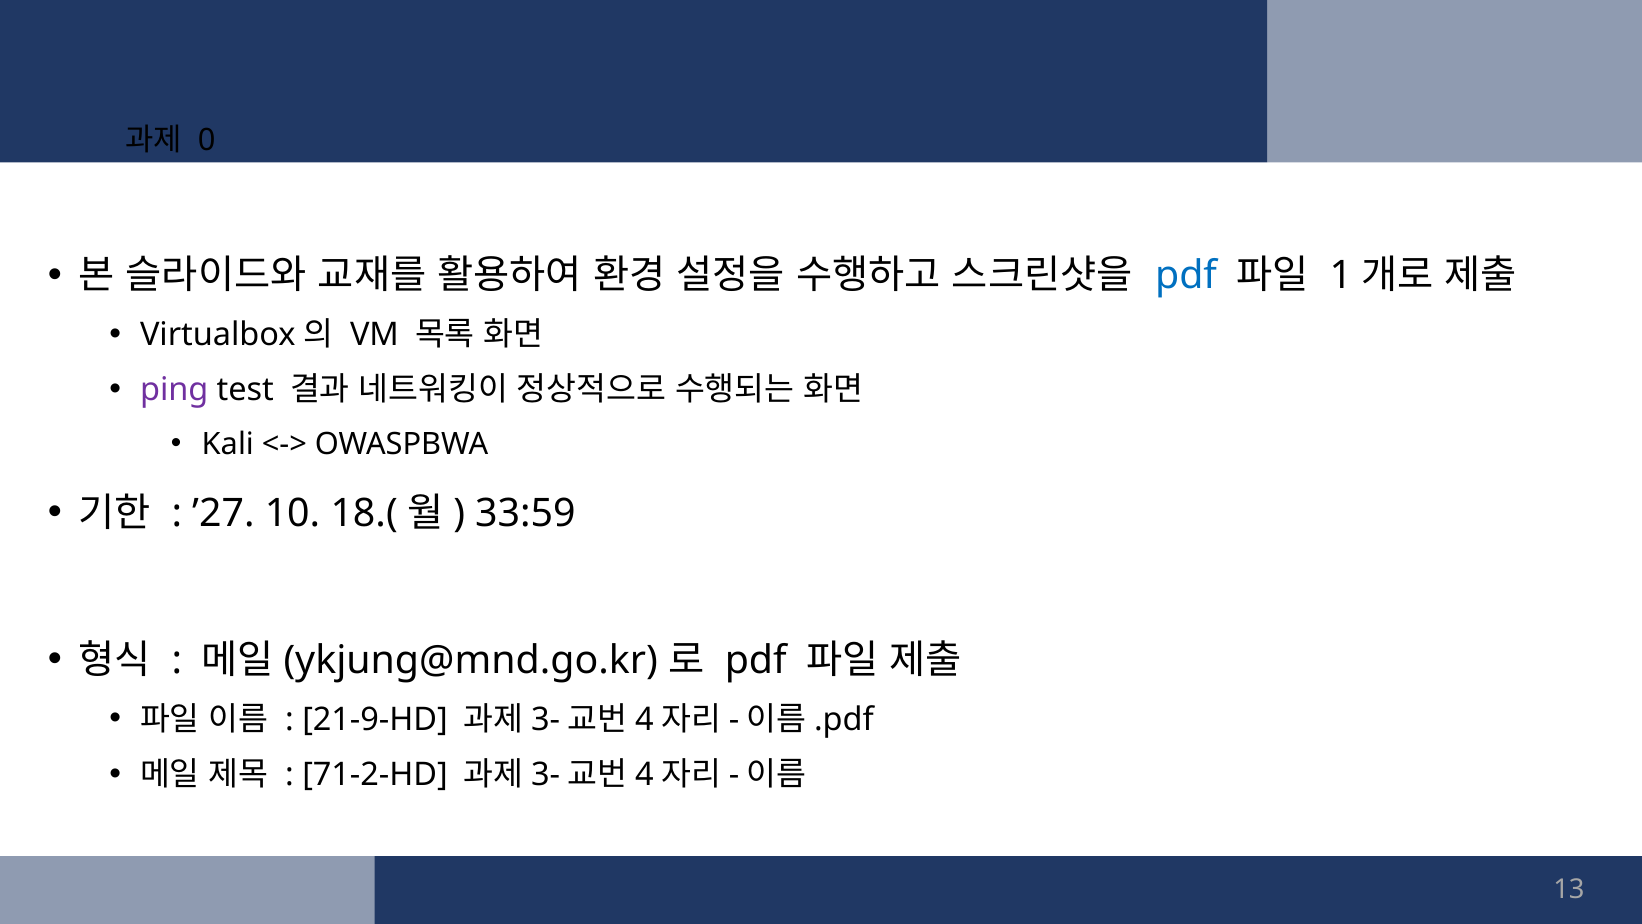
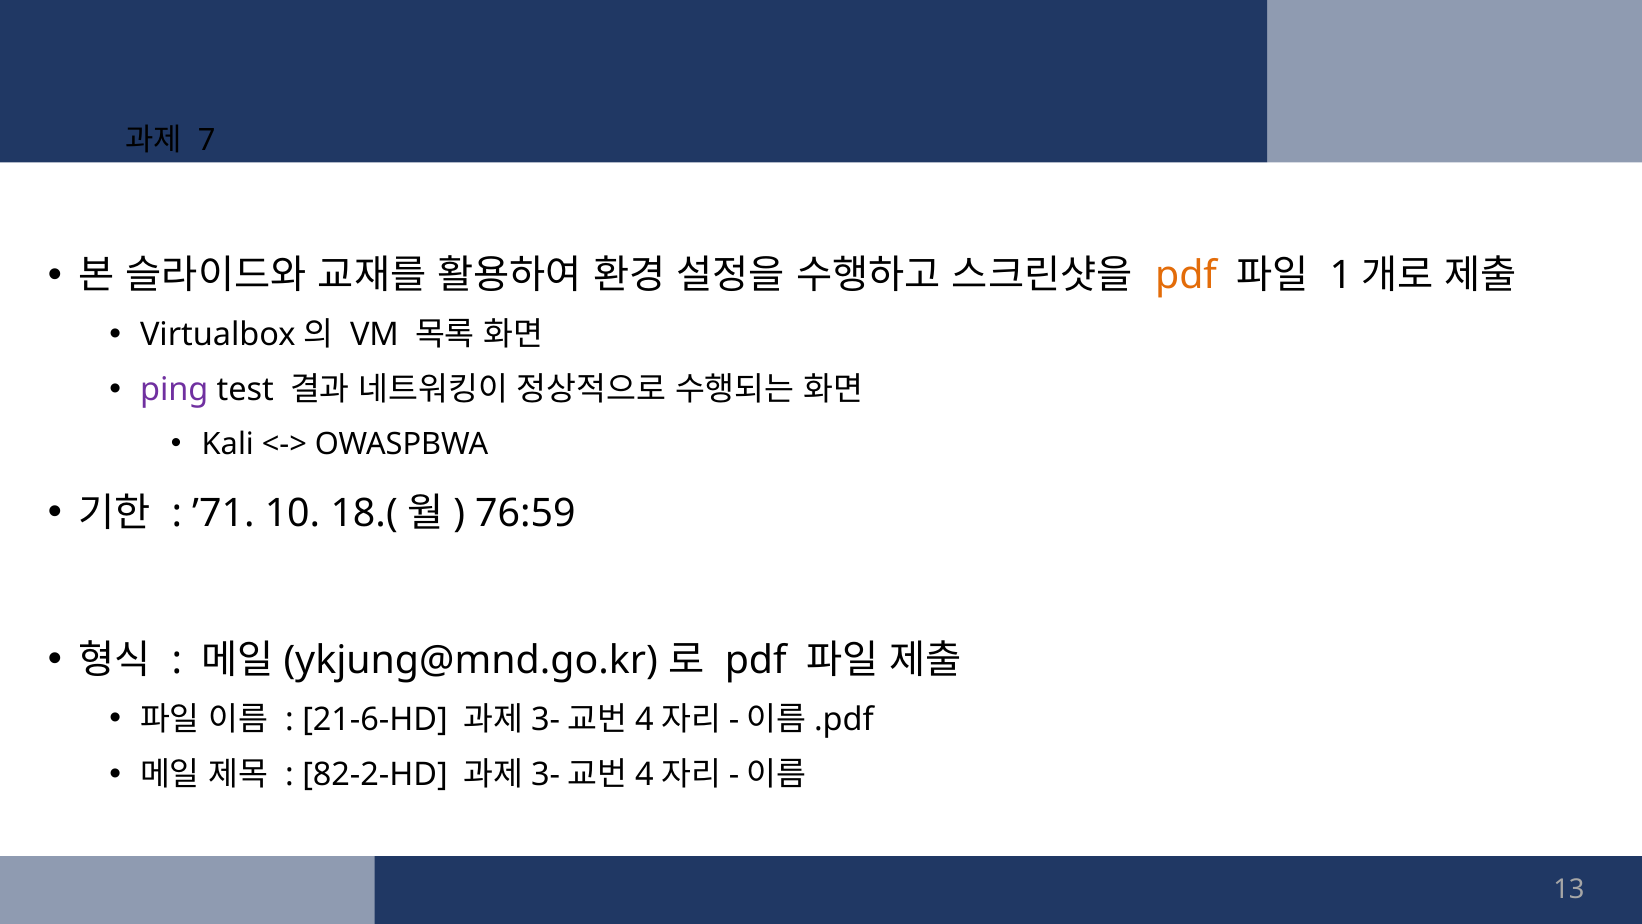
0: 0 -> 7
pdf at (1186, 276) colour: blue -> orange
’27: ’27 -> ’71
33:59: 33:59 -> 76:59
21-9-HD: 21-9-HD -> 21-6-HD
71-2-HD: 71-2-HD -> 82-2-HD
